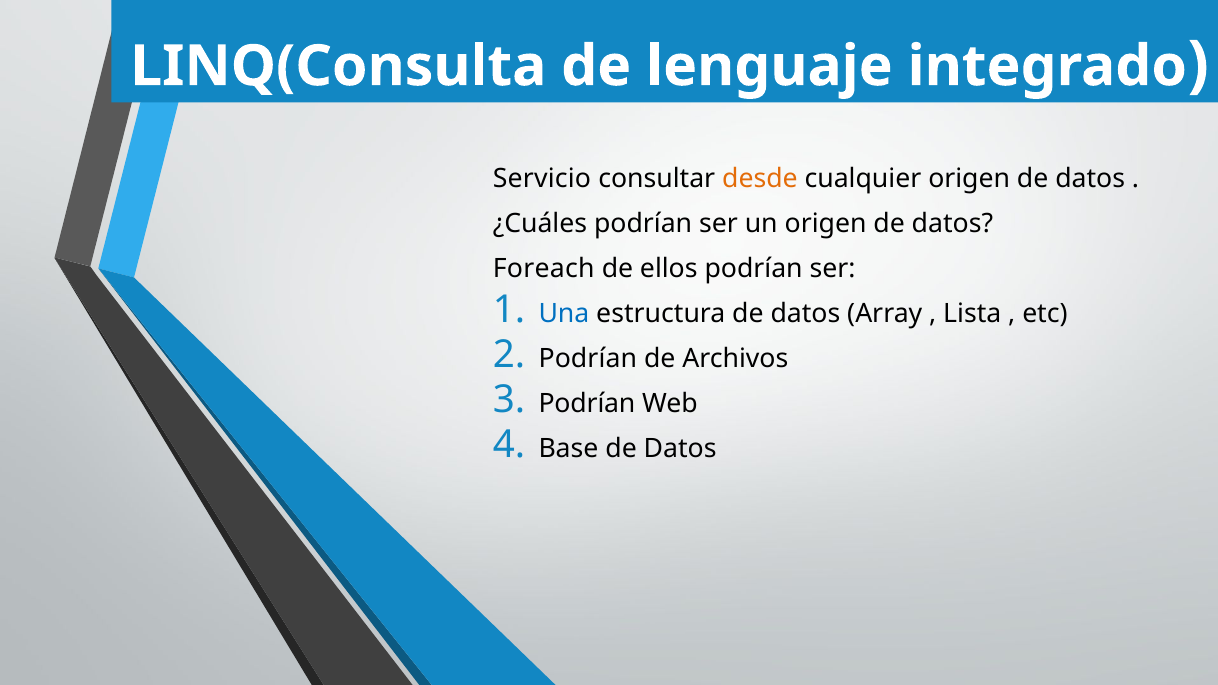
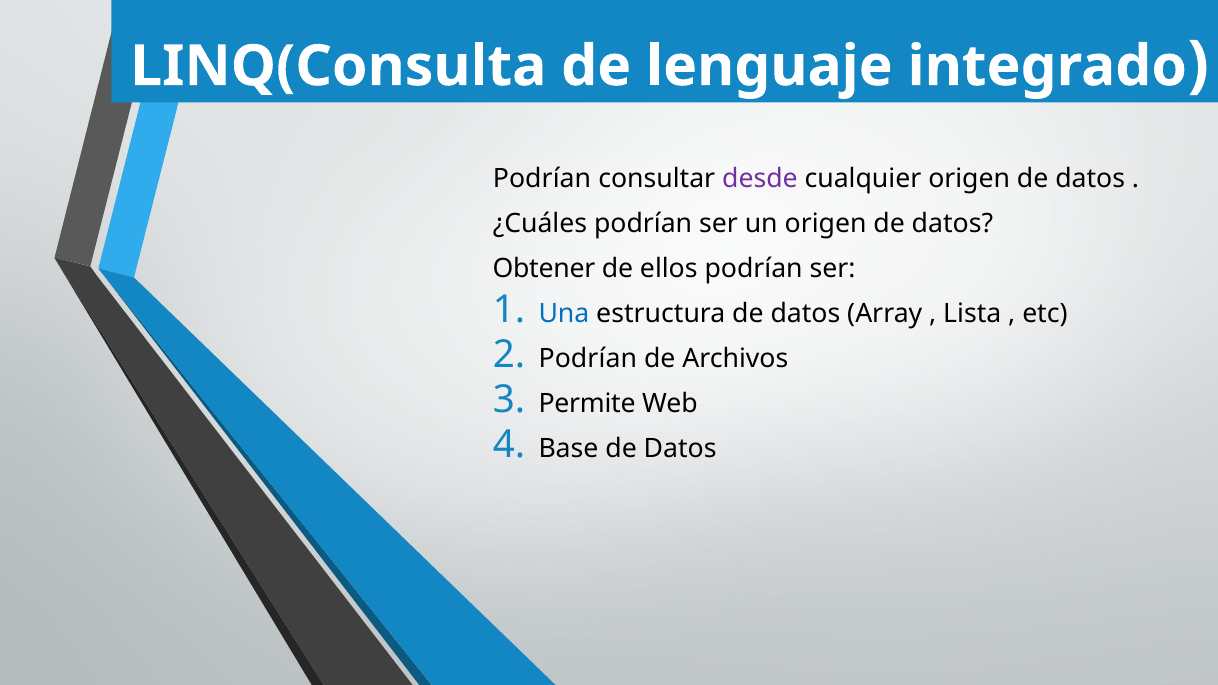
Servicio at (542, 179): Servicio -> Podrían
desde colour: orange -> purple
Foreach: Foreach -> Obtener
Podrían at (587, 404): Podrían -> Permite
